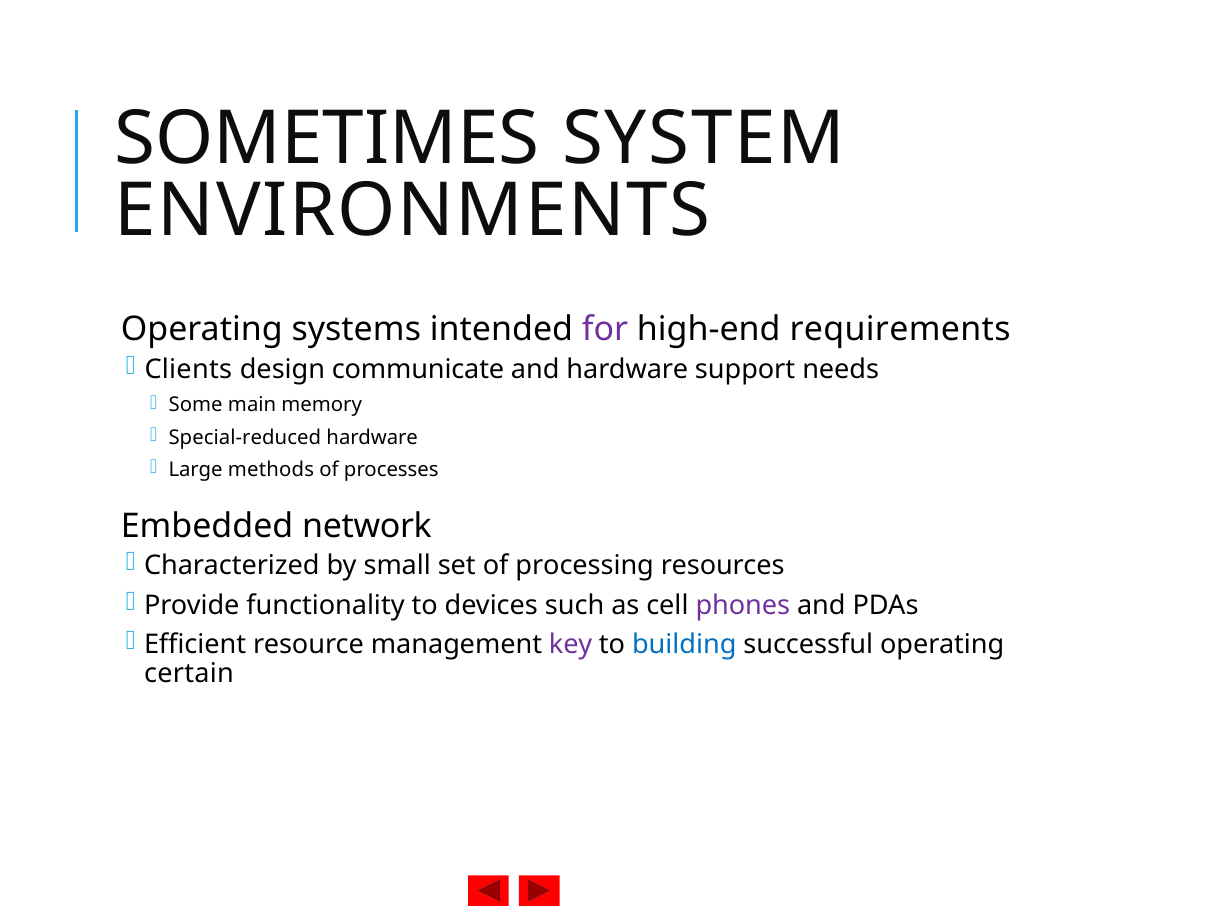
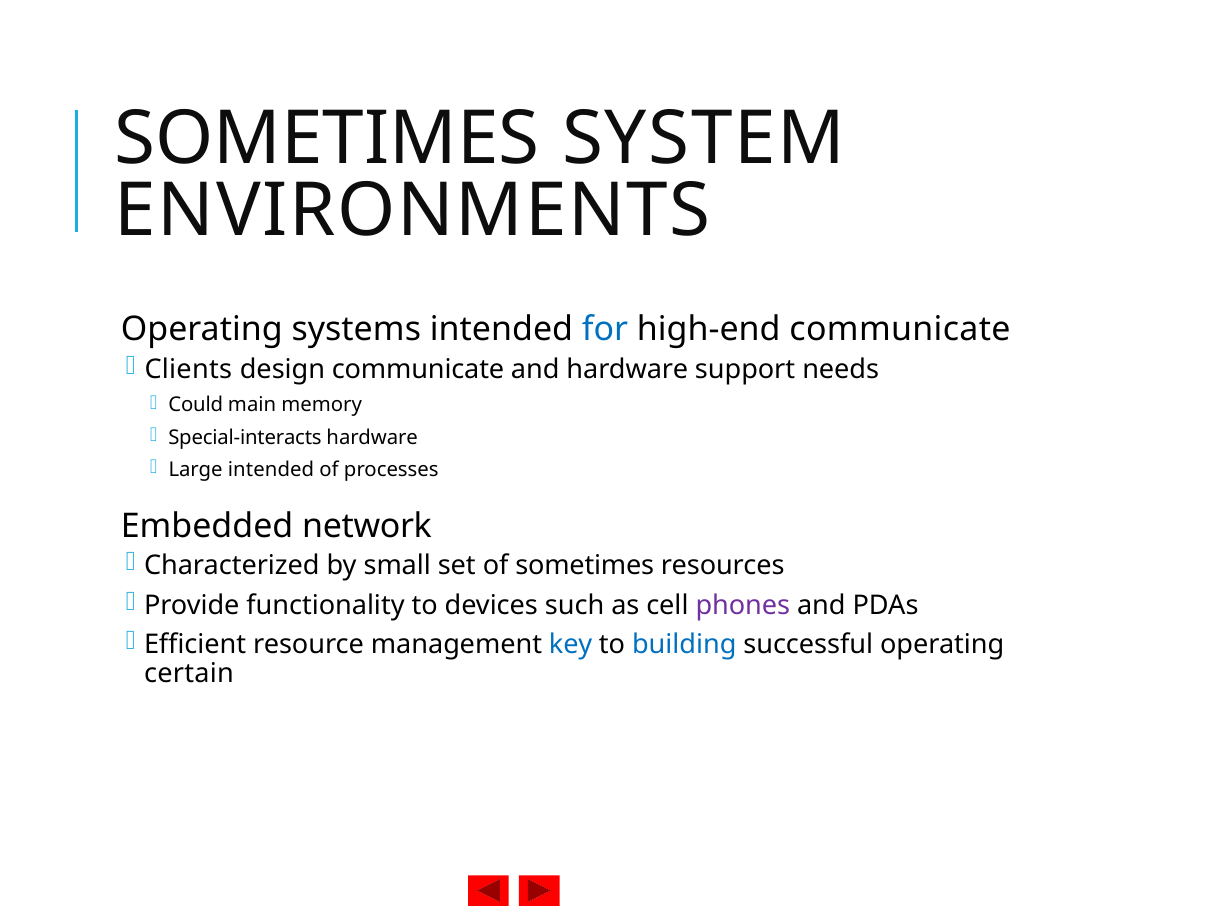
for colour: purple -> blue
high-end requirements: requirements -> communicate
Some: Some -> Could
Special-reduced: Special-reduced -> Special-interacts
Large methods: methods -> intended
of processing: processing -> sometimes
key colour: purple -> blue
